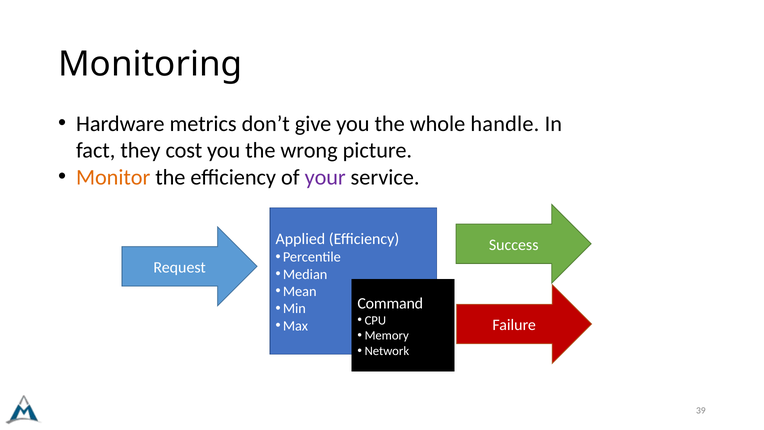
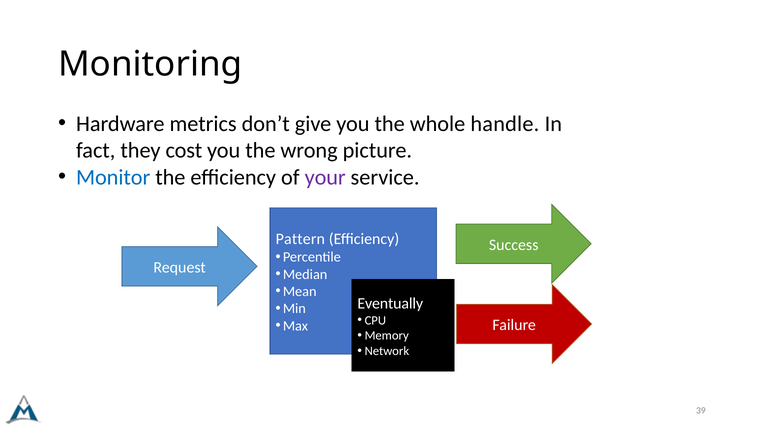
Monitor colour: orange -> blue
Applied: Applied -> Pattern
Command: Command -> Eventually
